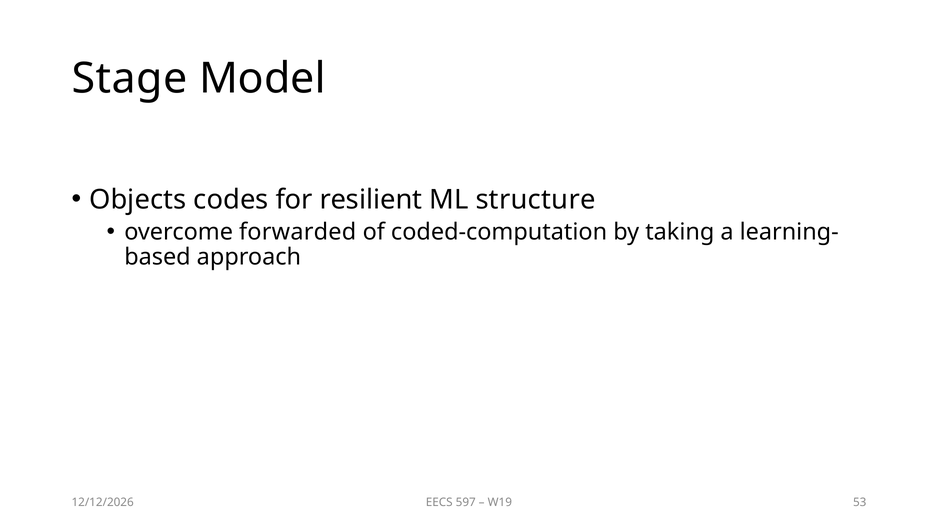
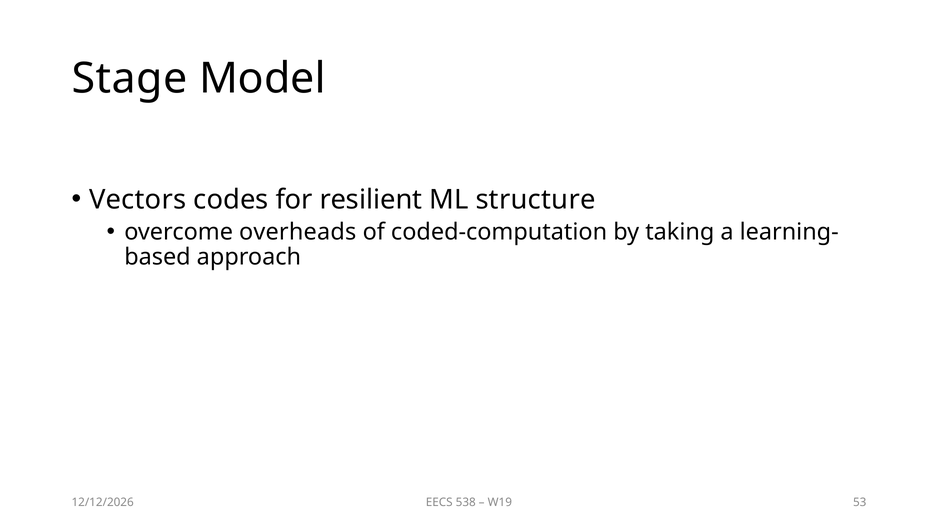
Objects: Objects -> Vectors
forwarded: forwarded -> overheads
597: 597 -> 538
